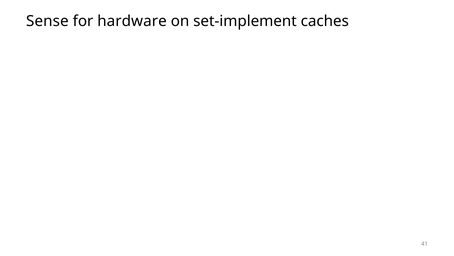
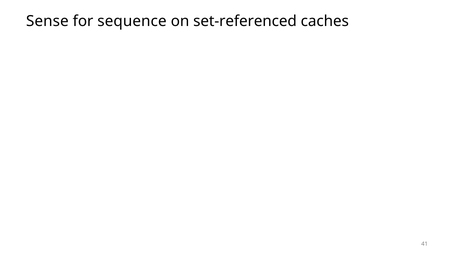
hardware: hardware -> sequence
set-implement: set-implement -> set-referenced
